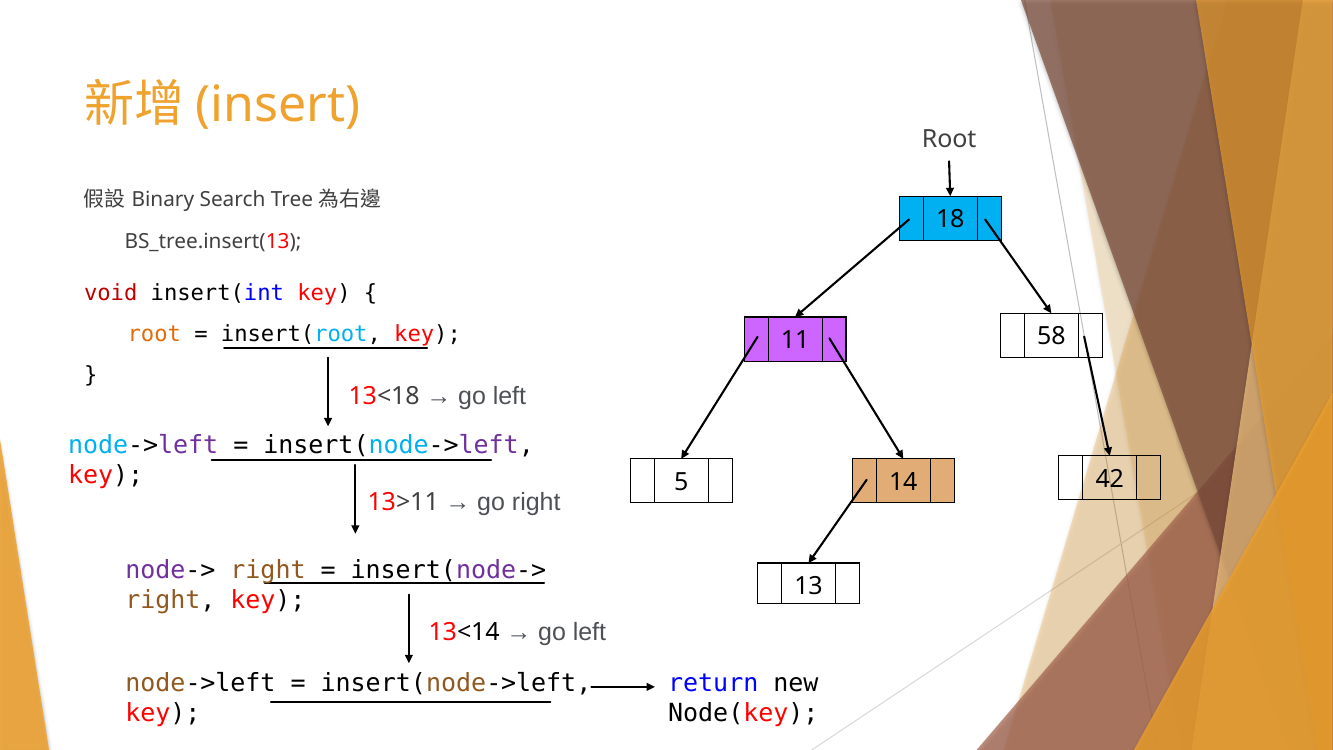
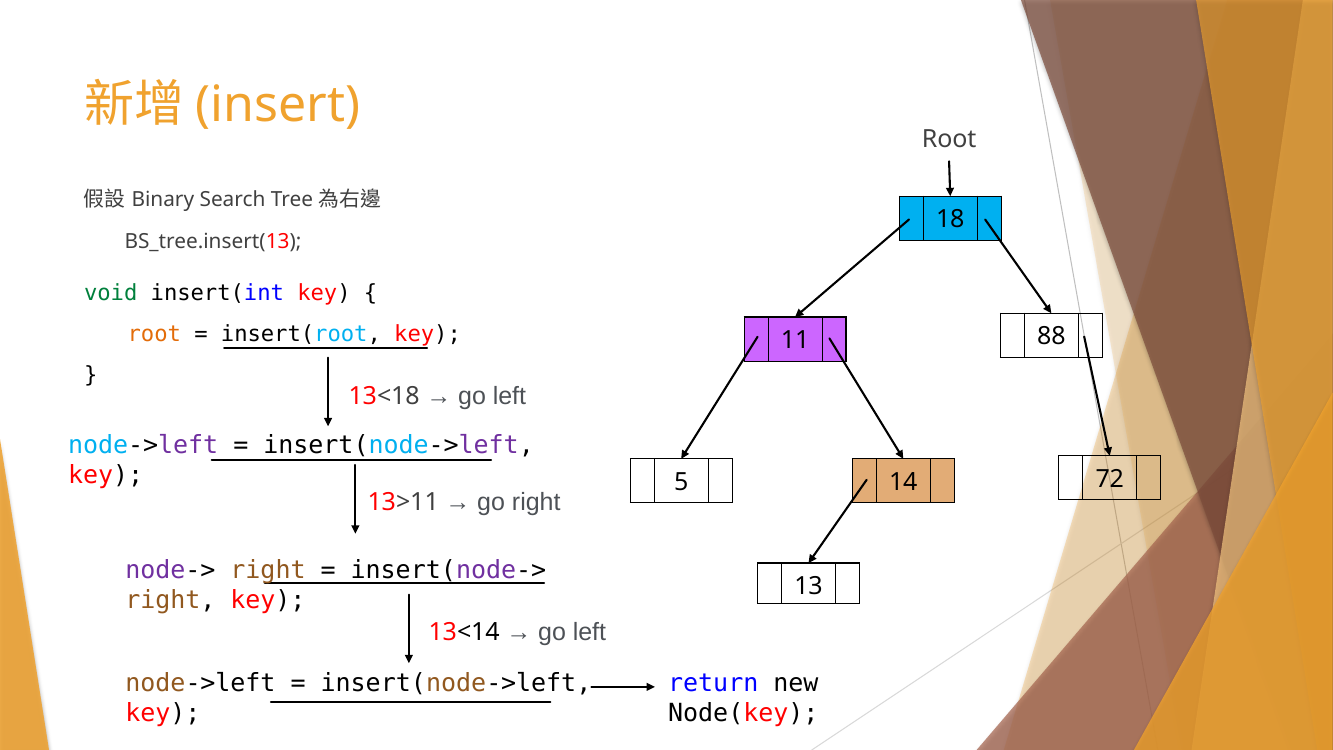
void colour: red -> green
58: 58 -> 88
42: 42 -> 72
